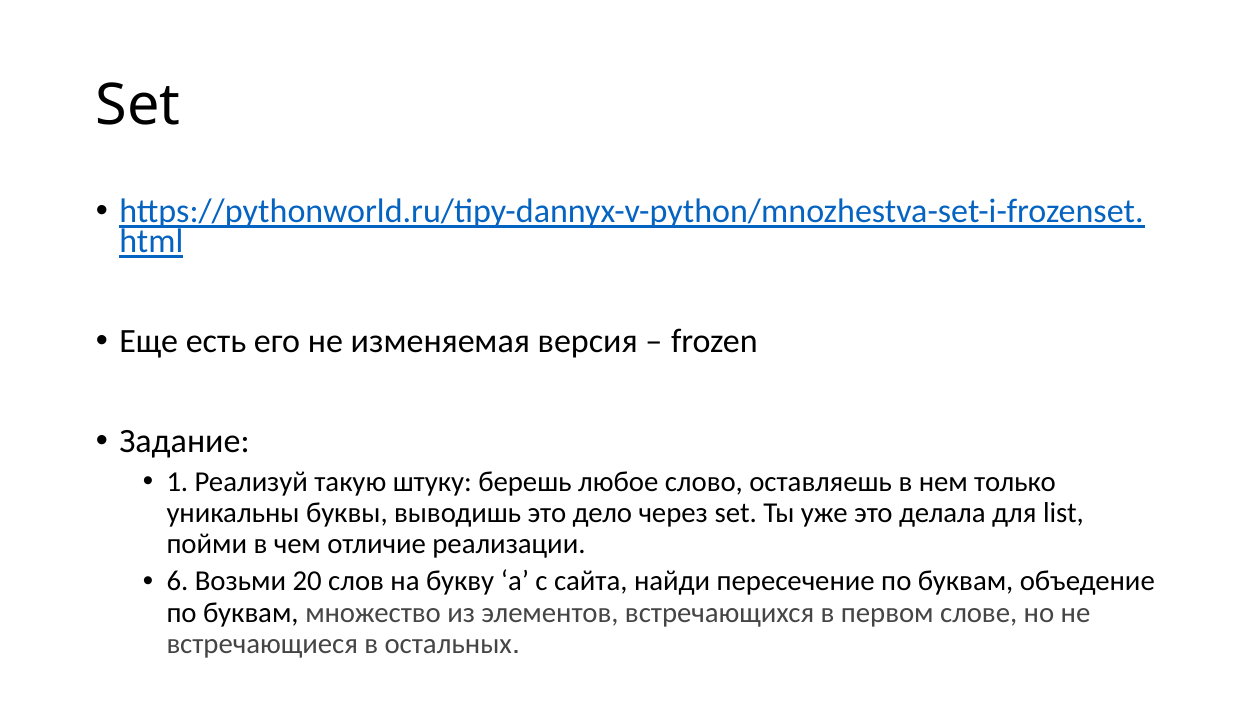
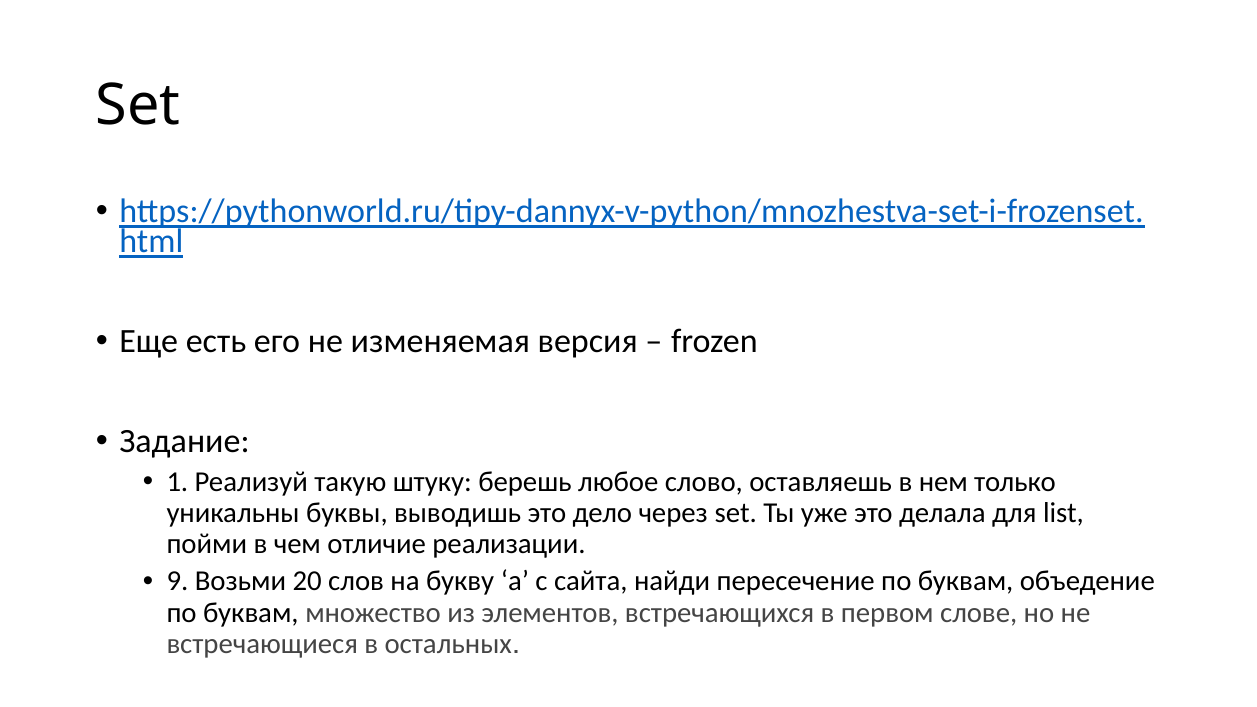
6: 6 -> 9
